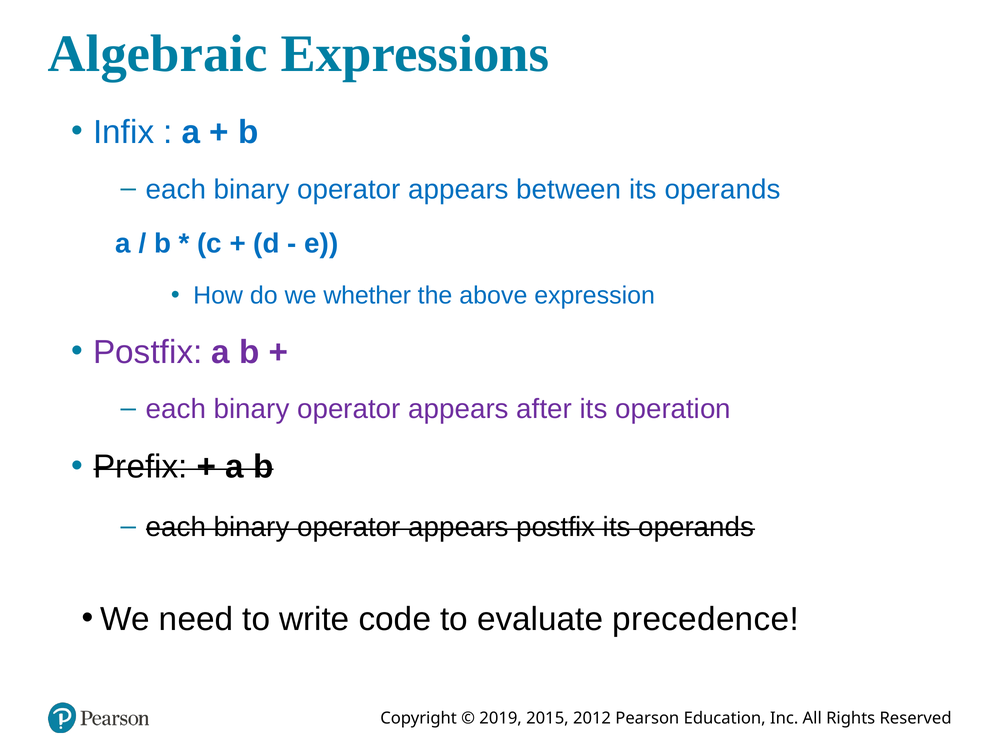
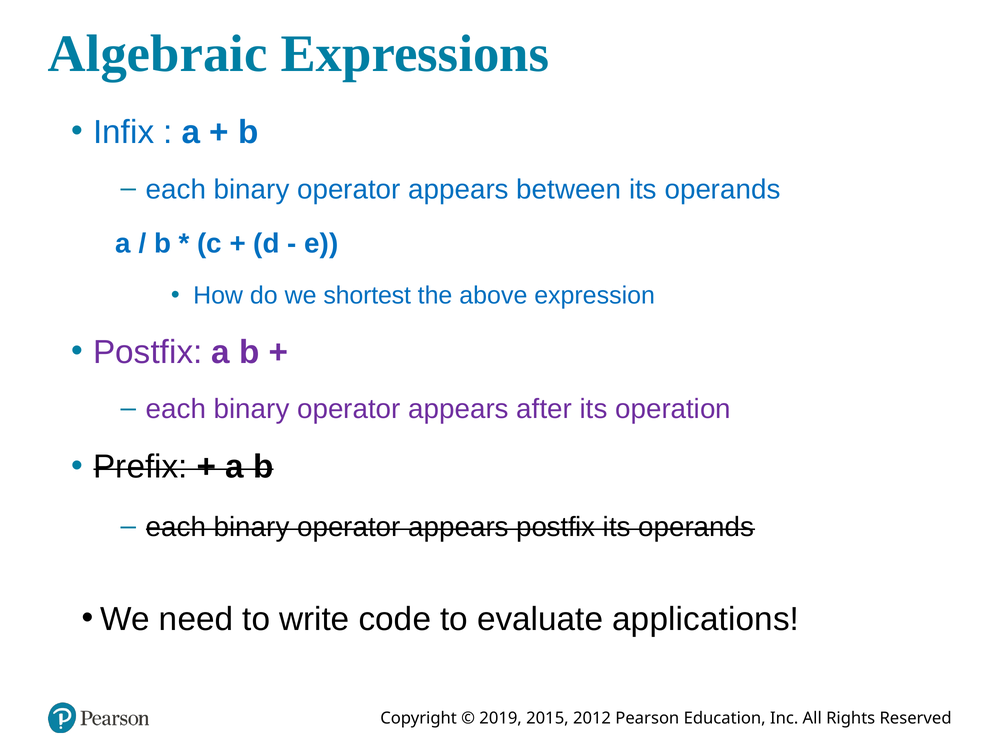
whether: whether -> shortest
precedence: precedence -> applications
